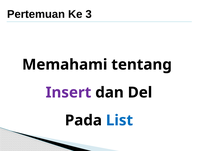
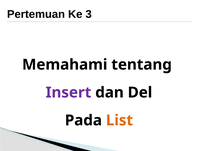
List colour: blue -> orange
